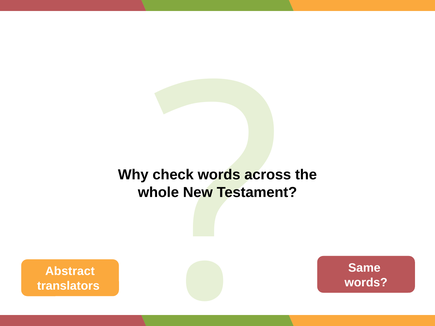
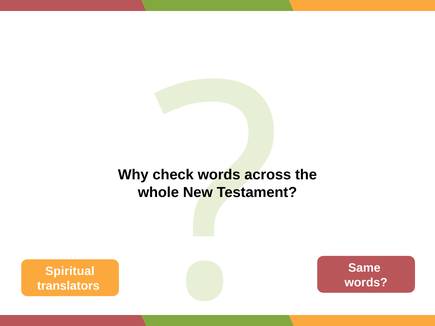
Abstract: Abstract -> Spiritual
